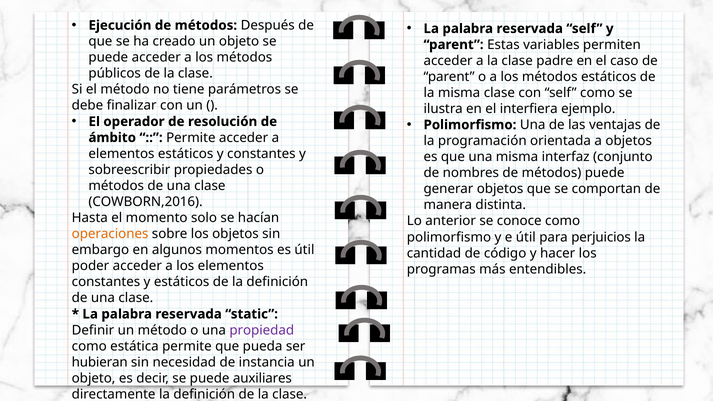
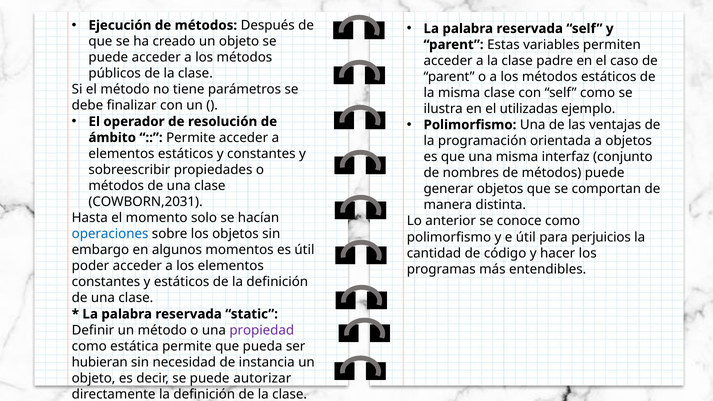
interfiera: interfiera -> utilizadas
COWBORN,2016: COWBORN,2016 -> COWBORN,2031
operaciones colour: orange -> blue
auxiliares: auxiliares -> autorizar
